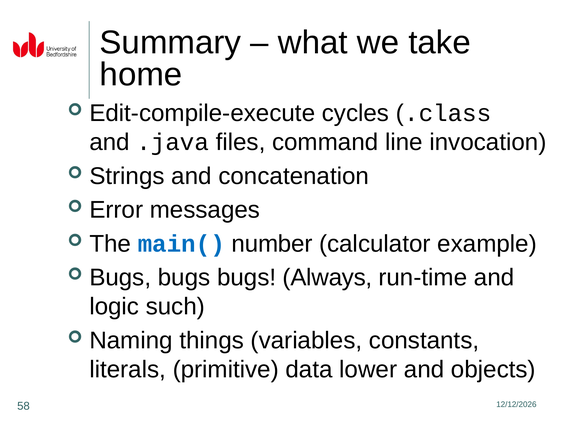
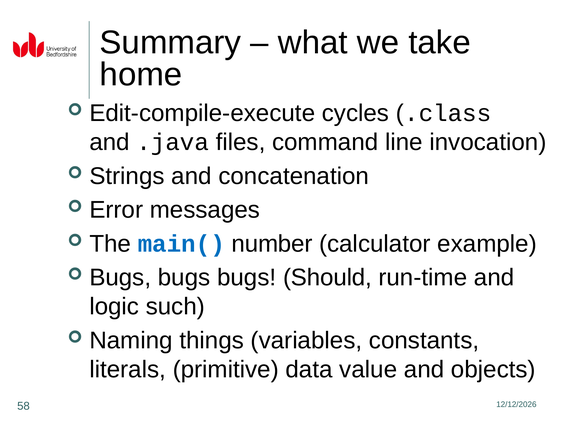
Always: Always -> Should
lower: lower -> value
